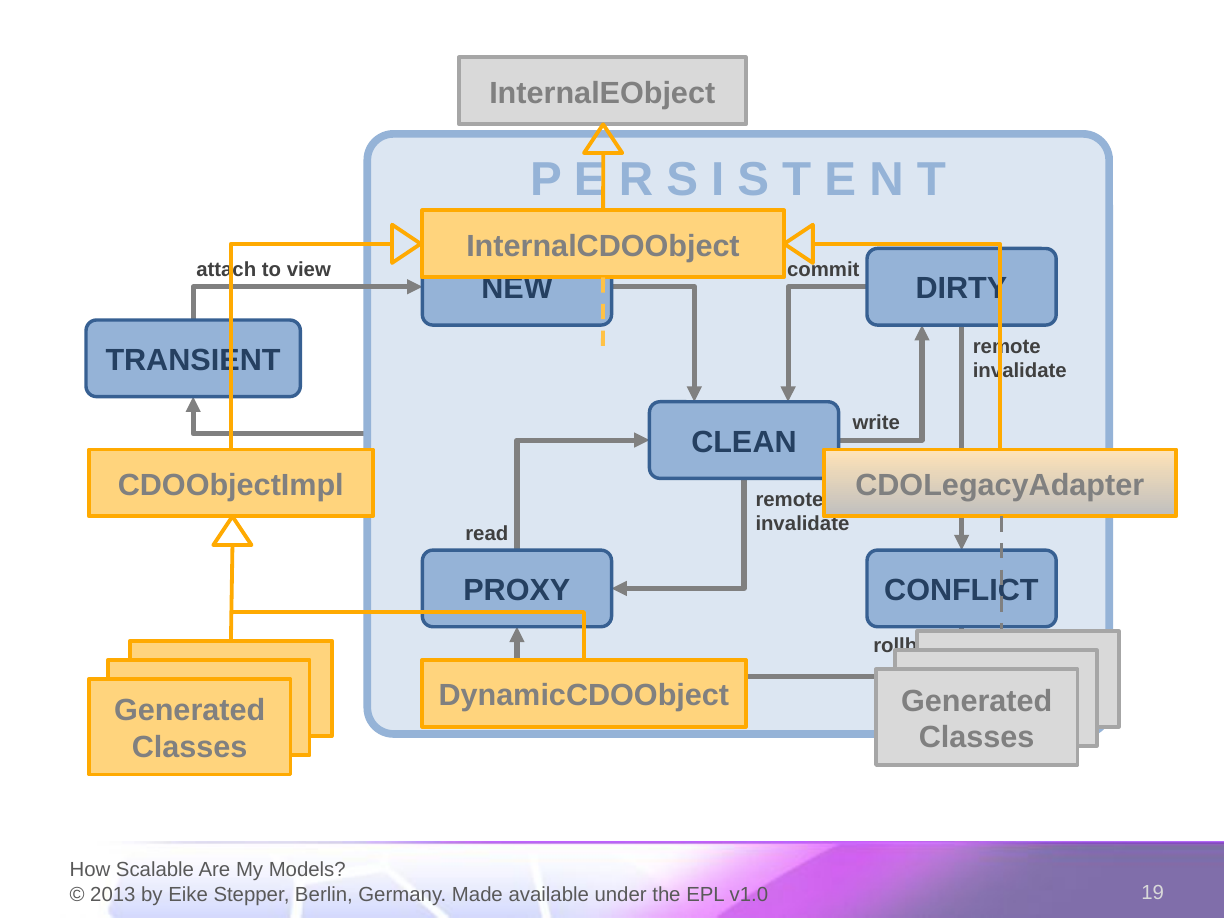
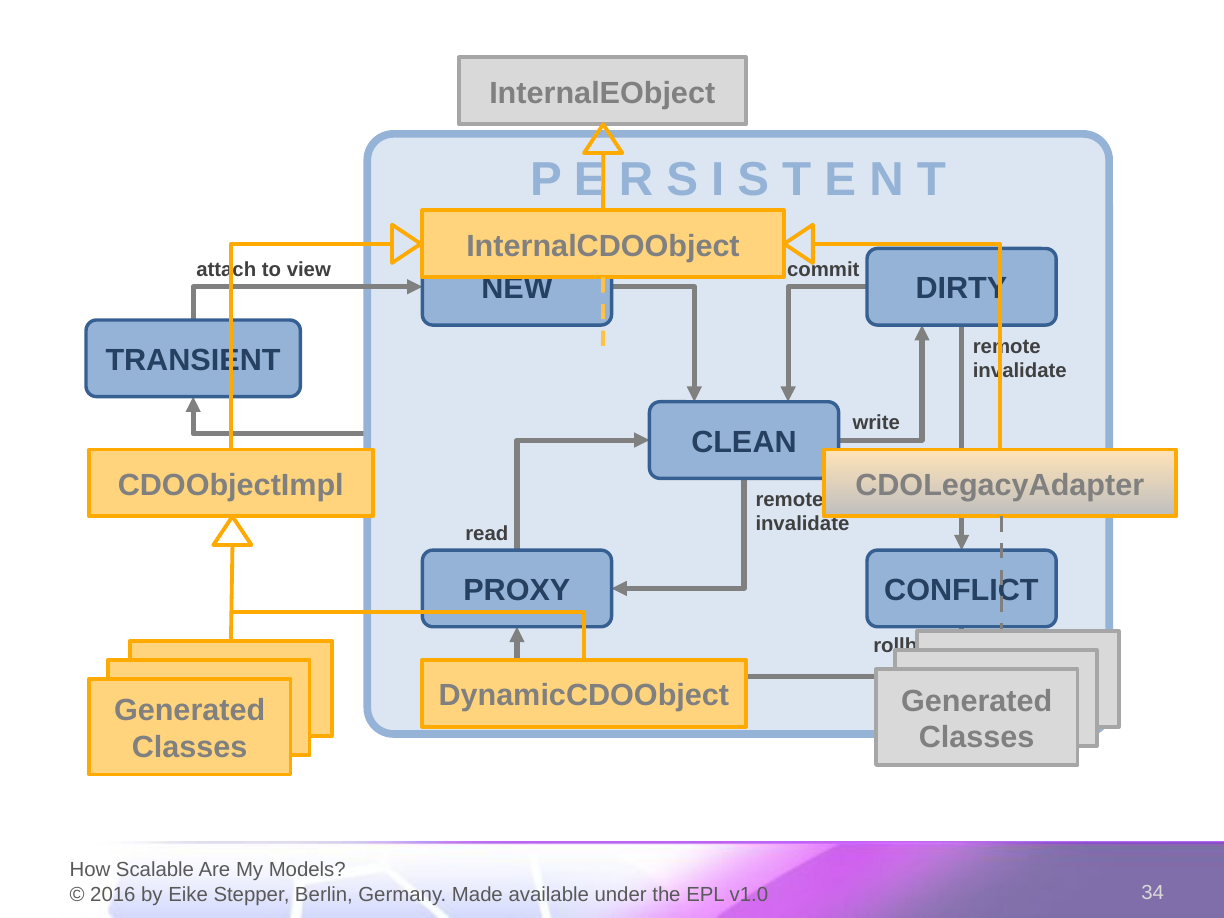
2013: 2013 -> 2016
19: 19 -> 34
